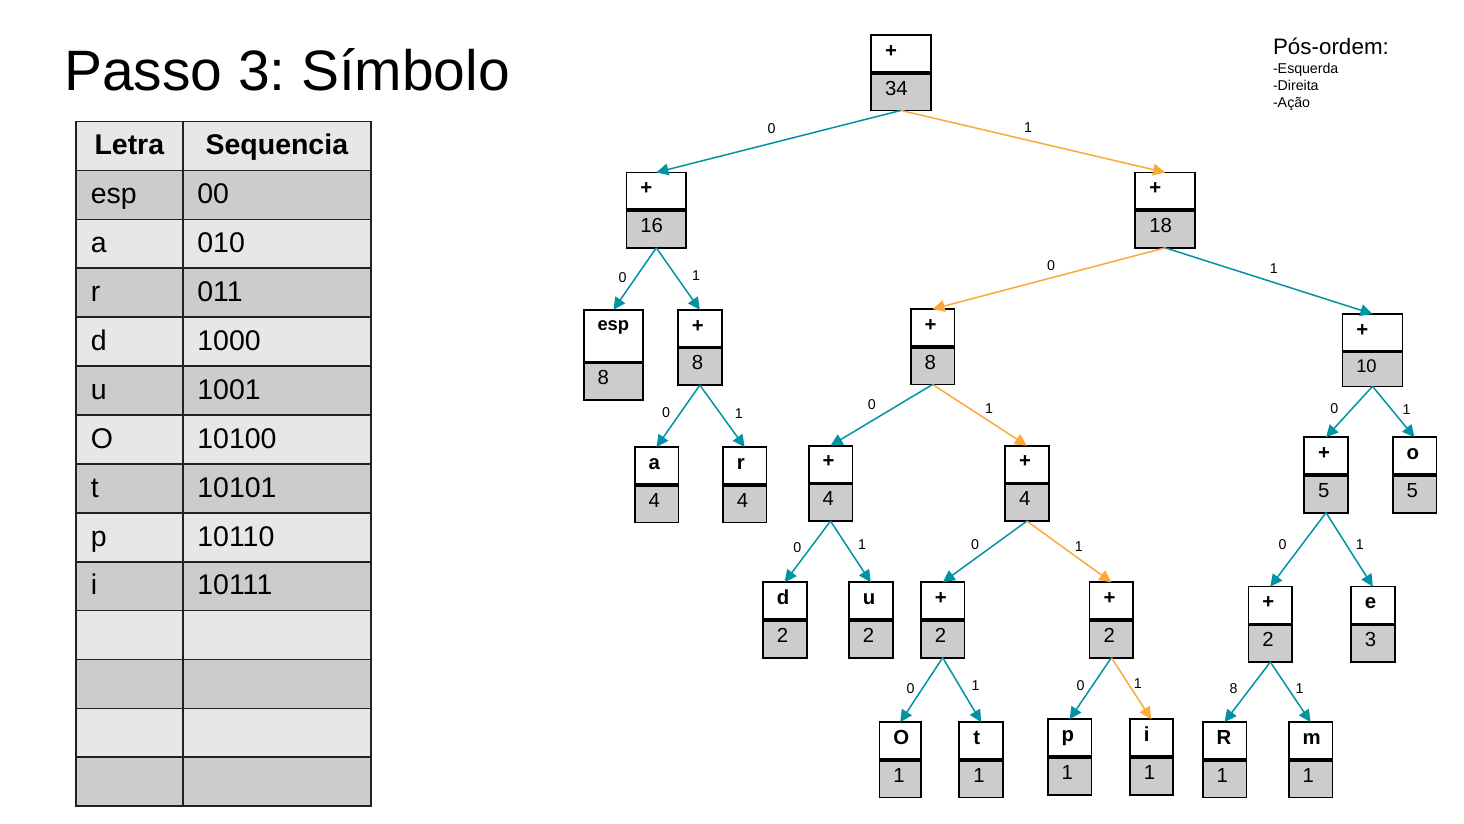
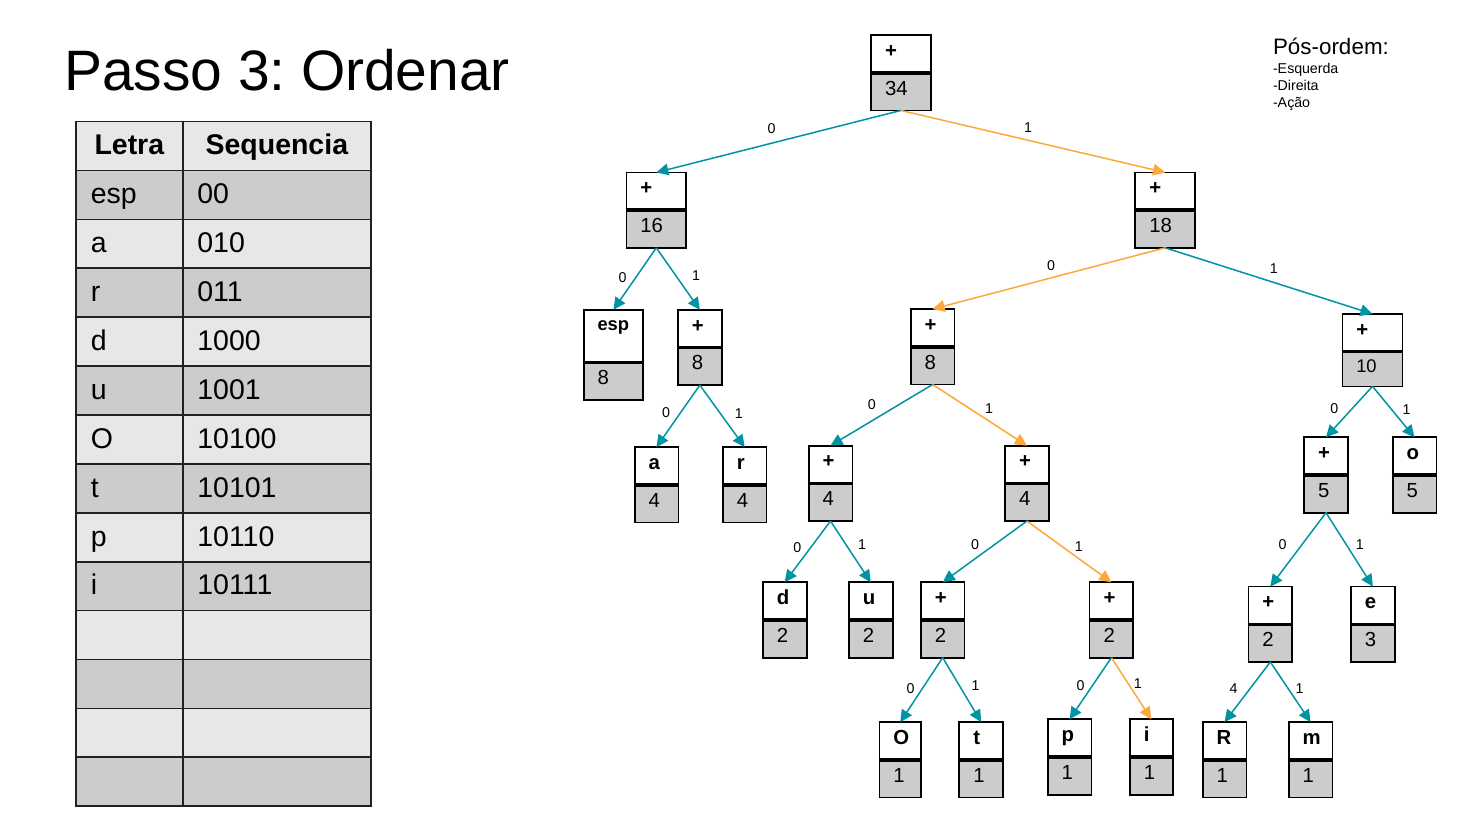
Símbolo: Símbolo -> Ordenar
0 8: 8 -> 4
